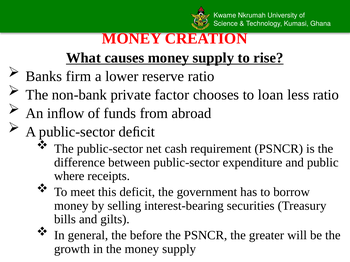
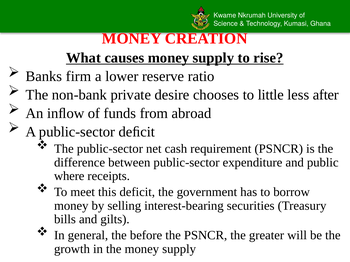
factor: factor -> desire
loan: loan -> little
less ratio: ratio -> after
